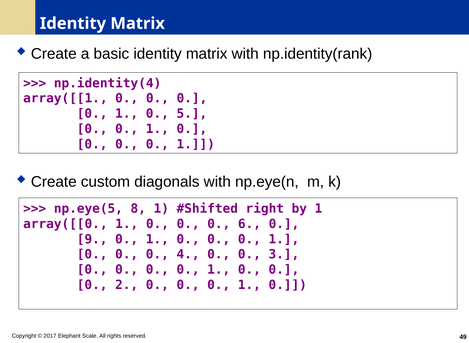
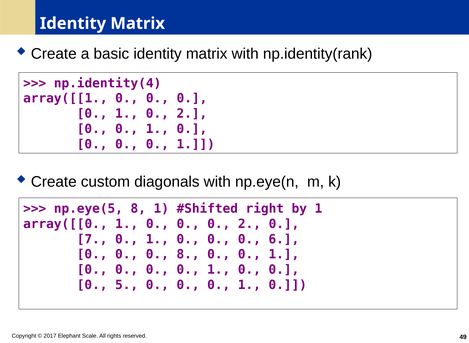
1 0 5: 5 -> 2
0 0 6: 6 -> 2
9: 9 -> 7
1 at (284, 239): 1 -> 6
0 4: 4 -> 8
3 at (284, 255): 3 -> 1
2: 2 -> 5
